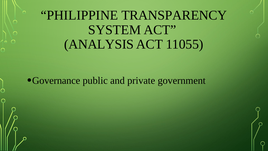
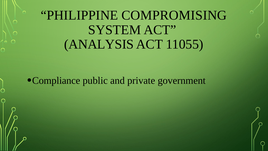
TRANSPARENCY: TRANSPARENCY -> COMPROMISING
Governance: Governance -> Compliance
